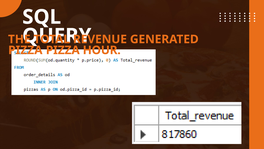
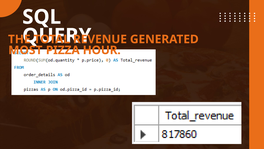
PIZZA at (25, 50): PIZZA -> MOST
